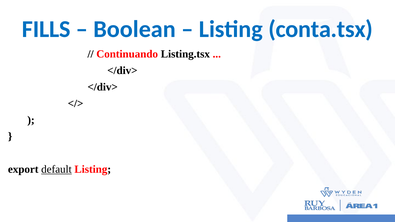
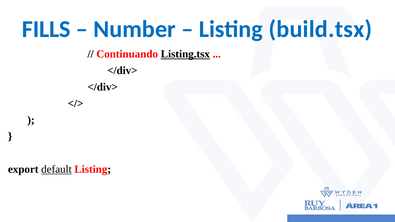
Boolean: Boolean -> Number
conta.tsx: conta.tsx -> build.tsx
Listing.tsx underline: none -> present
